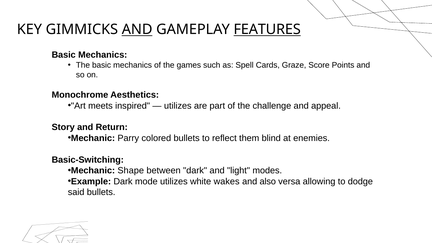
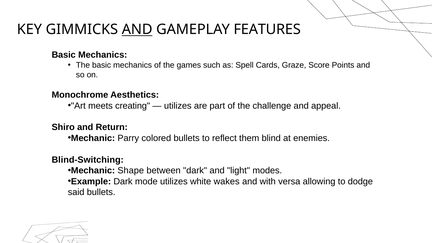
FEATURES underline: present -> none
inspired: inspired -> creating
Story: Story -> Shiro
Basic-Switching: Basic-Switching -> Blind-Switching
also: also -> with
